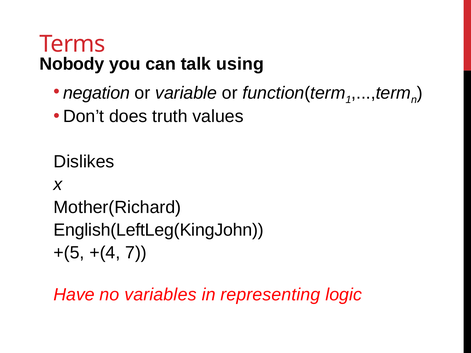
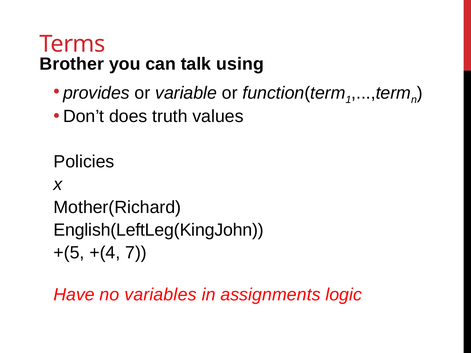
Nobody: Nobody -> Brother
negation: negation -> provides
Dislikes: Dislikes -> Policies
representing: representing -> assignments
